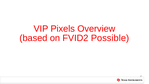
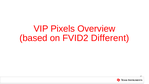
Possible: Possible -> Different
